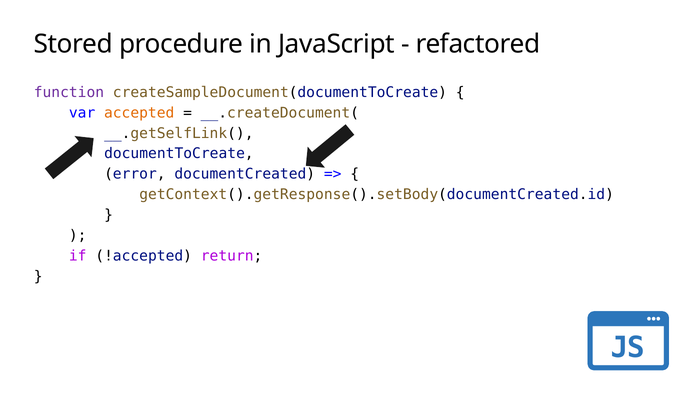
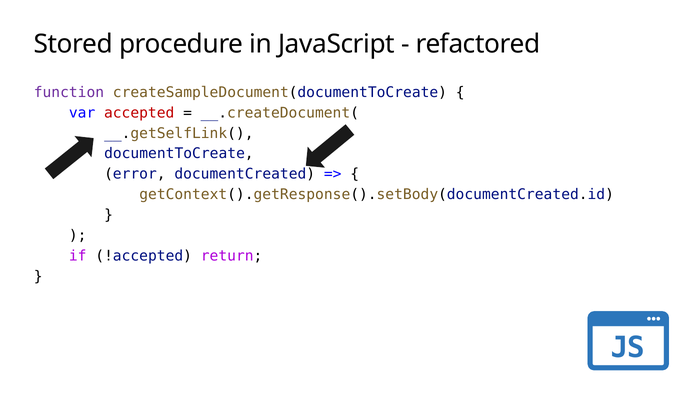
accepted colour: orange -> red
